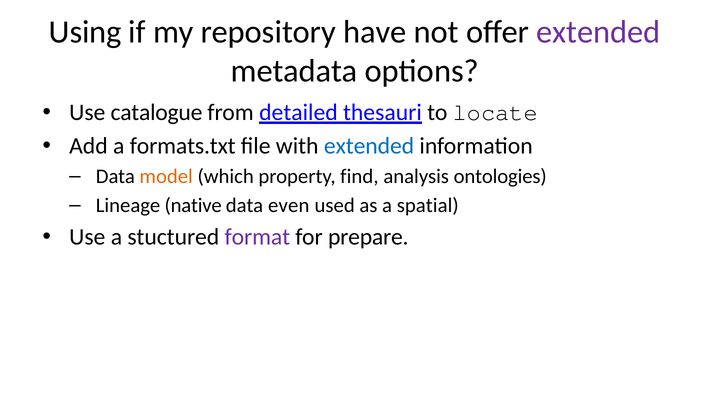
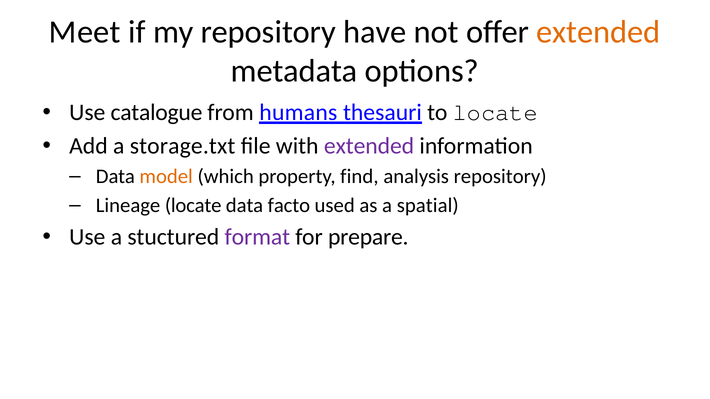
Using: Using -> Meet
extended at (598, 32) colour: purple -> orange
detailed: detailed -> humans
formats.txt: formats.txt -> storage.txt
extended at (369, 146) colour: blue -> purple
analysis ontologies: ontologies -> repository
Lineage native: native -> locate
even: even -> facto
